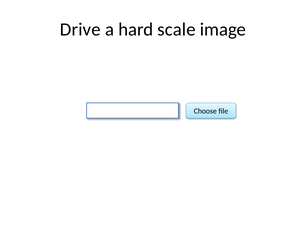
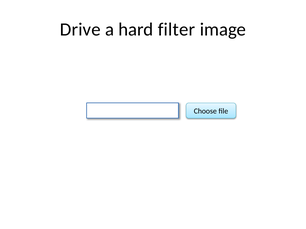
scale: scale -> filter
